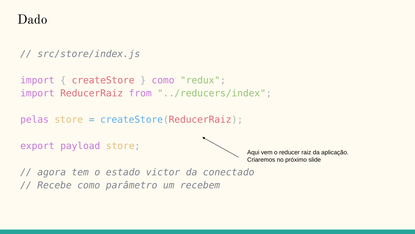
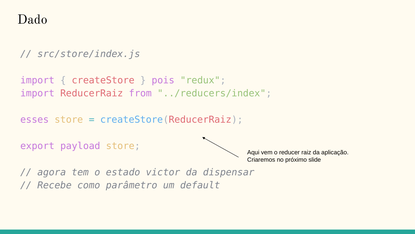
como at (163, 80): como -> pois
pelas: pelas -> esses
conectado: conectado -> dispensar
recebem: recebem -> default
